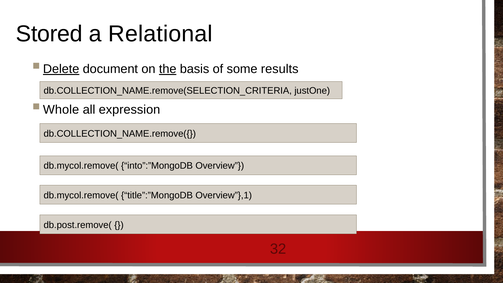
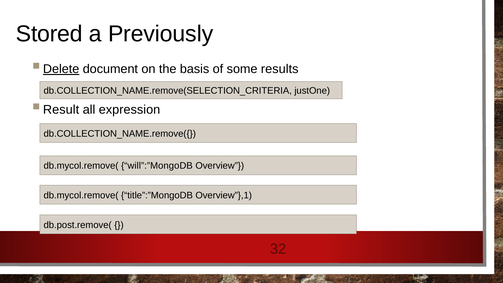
Relational: Relational -> Previously
the underline: present -> none
Whole: Whole -> Result
into”:”MongoDB: into”:”MongoDB -> will”:”MongoDB
